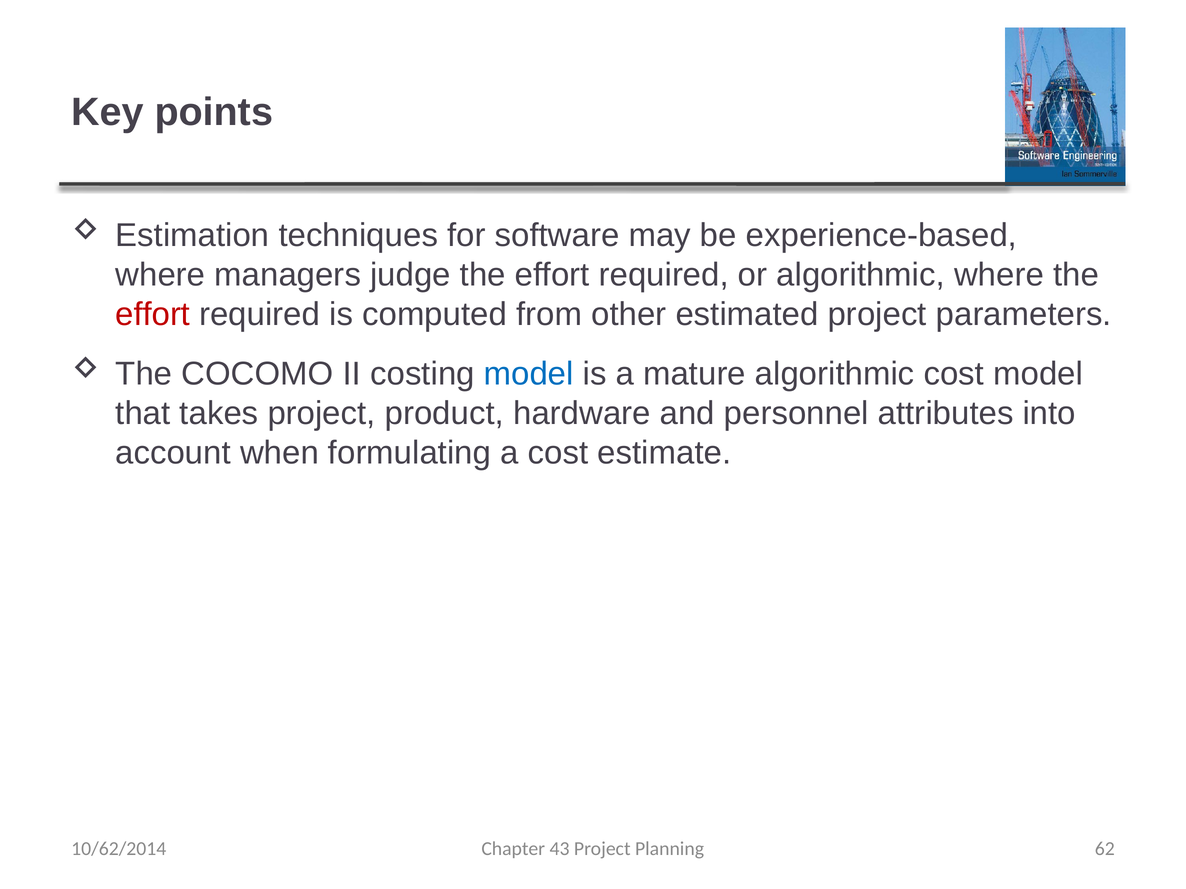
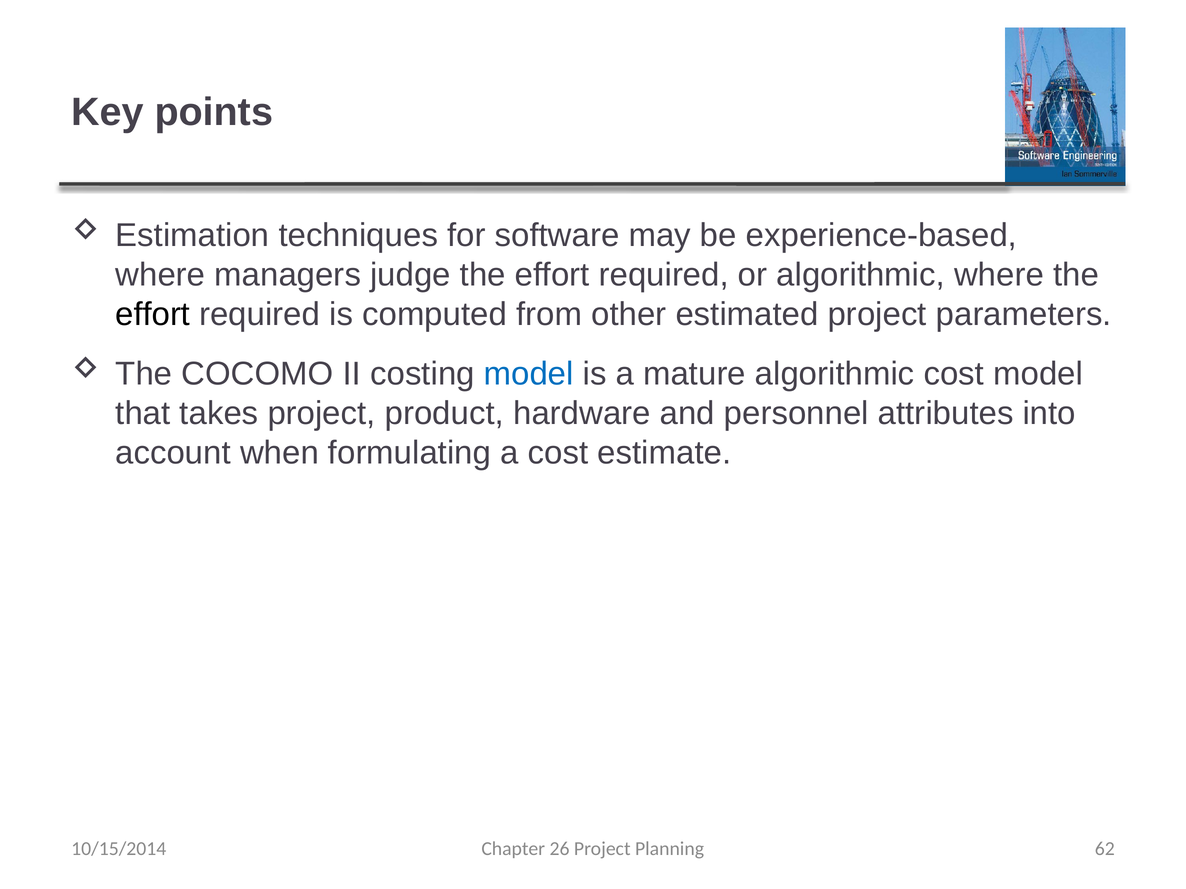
effort at (153, 315) colour: red -> black
43: 43 -> 26
10/62/2014: 10/62/2014 -> 10/15/2014
